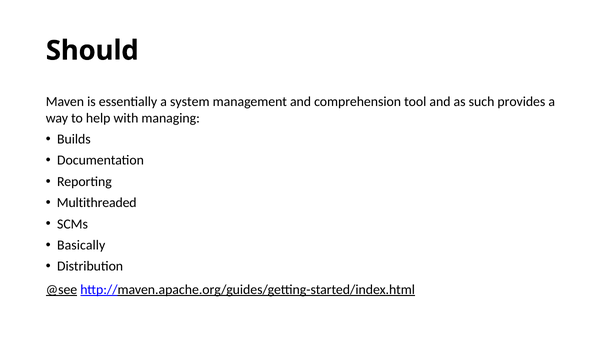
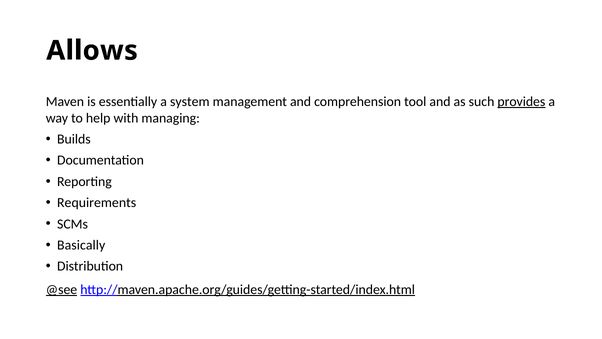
Should: Should -> Allows
provides underline: none -> present
Multithreaded: Multithreaded -> Requirements
